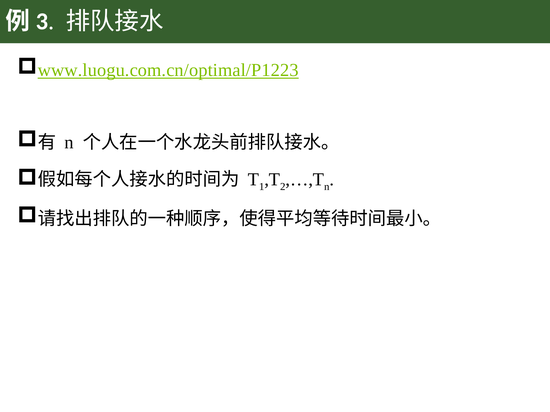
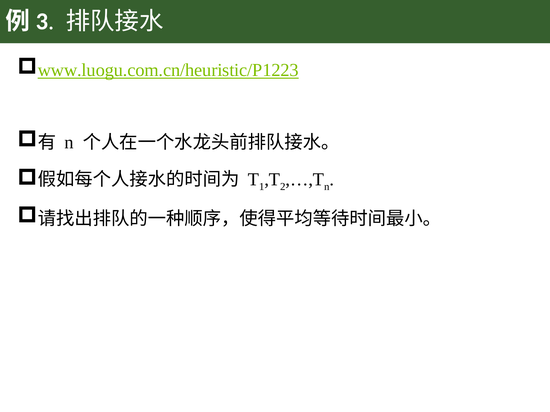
www.luogu.com.cn/optimal/P1223: www.luogu.com.cn/optimal/P1223 -> www.luogu.com.cn/heuristic/P1223
